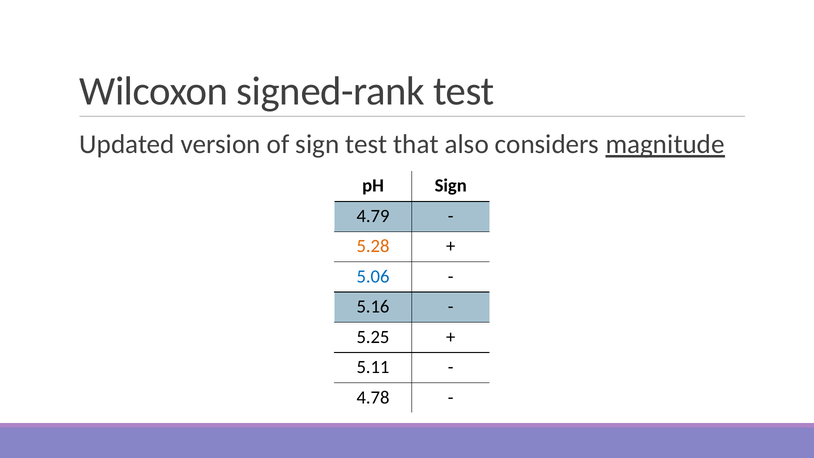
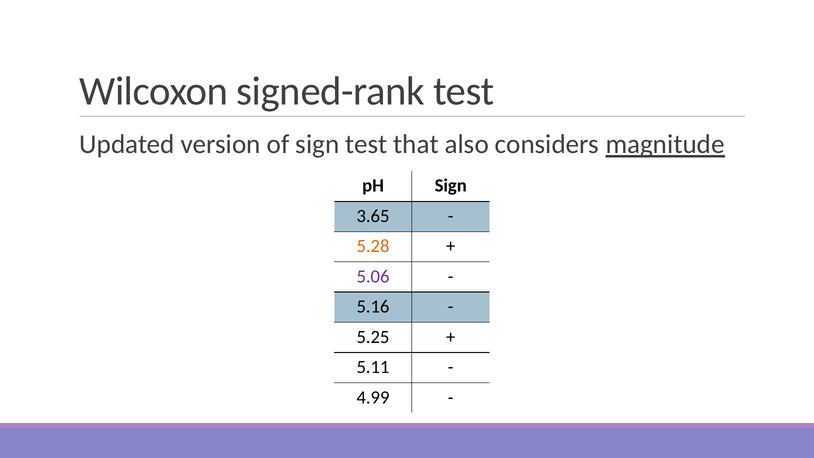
4.79: 4.79 -> 3.65
5.06 colour: blue -> purple
4.78: 4.78 -> 4.99
